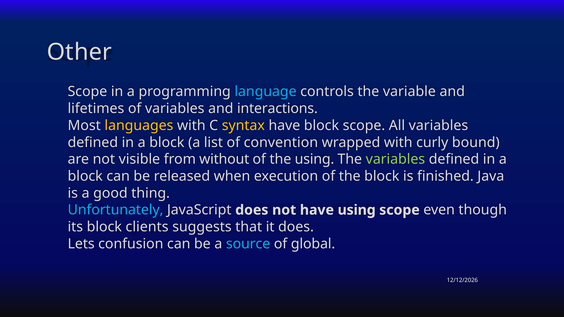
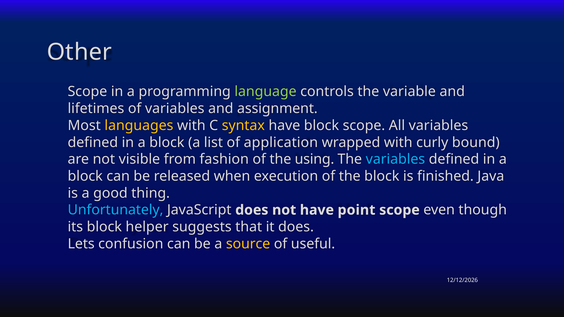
language colour: light blue -> light green
interactions: interactions -> assignment
convention: convention -> application
without: without -> fashion
variables at (395, 159) colour: light green -> light blue
have using: using -> point
clients: clients -> helper
source colour: light blue -> yellow
global: global -> useful
